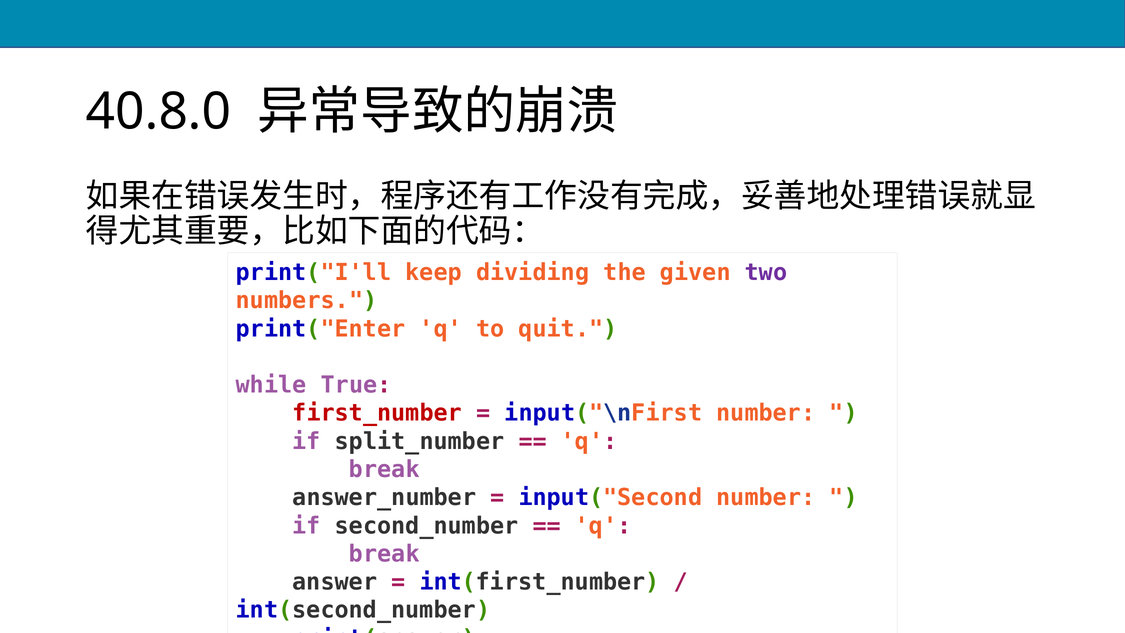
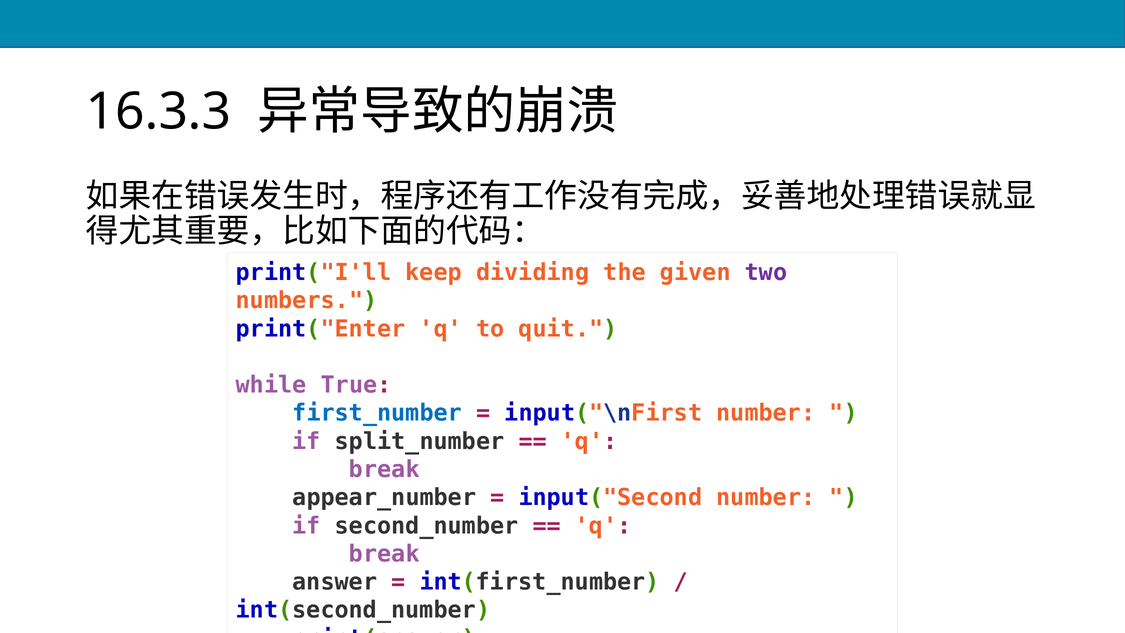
40.8.0: 40.8.0 -> 16.3.3
first_number colour: red -> blue
answer_number: answer_number -> appear_number
